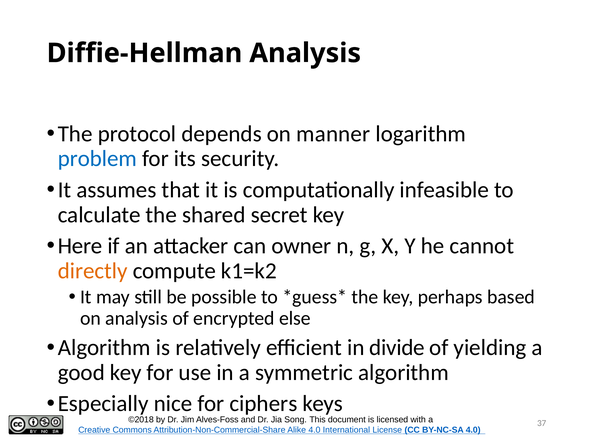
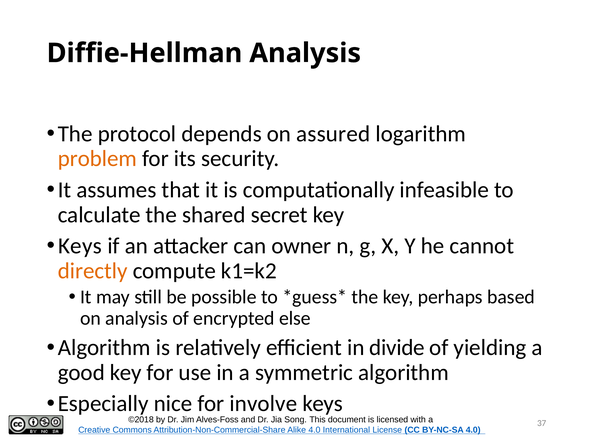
manner: manner -> assured
problem colour: blue -> orange
Here at (80, 246): Here -> Keys
ciphers: ciphers -> involve
